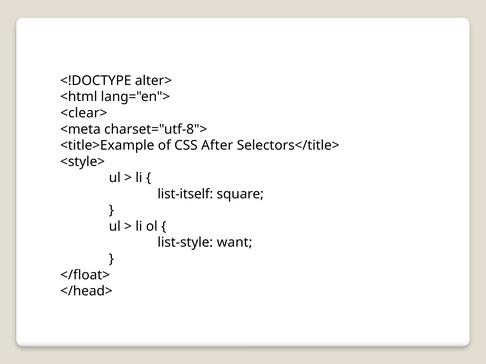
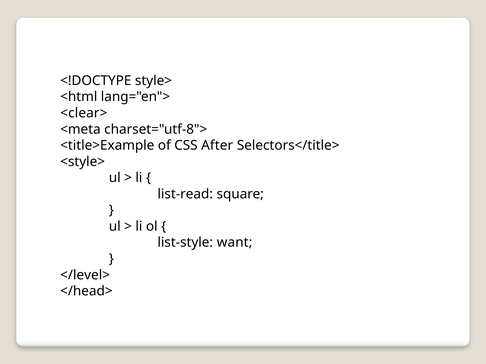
alter>: alter> -> style>
list-itself: list-itself -> list-read
</float>: </float> -> </level>
